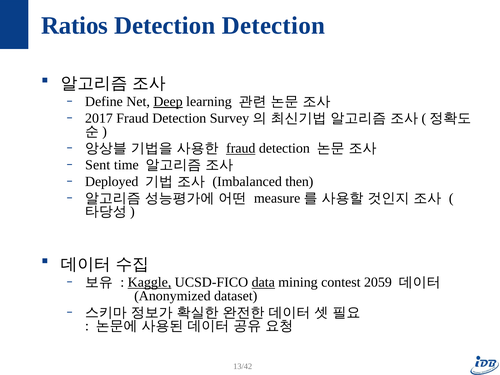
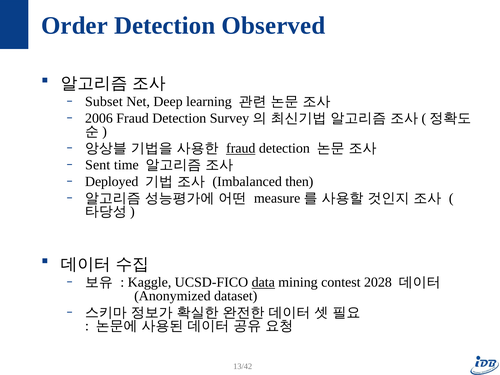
Ratios: Ratios -> Order
Detection Detection: Detection -> Observed
Define: Define -> Subset
Deep underline: present -> none
2017: 2017 -> 2006
Kaggle underline: present -> none
2059: 2059 -> 2028
